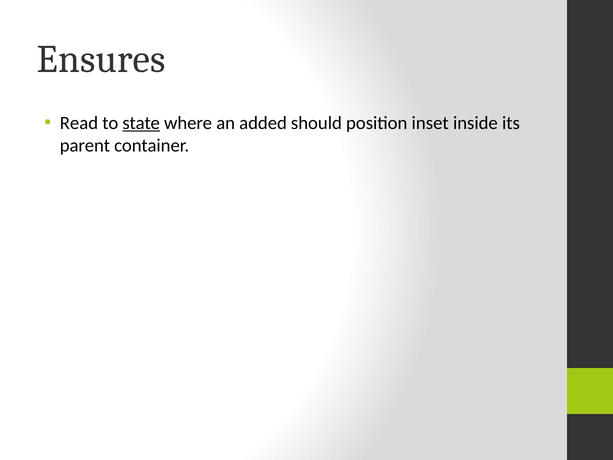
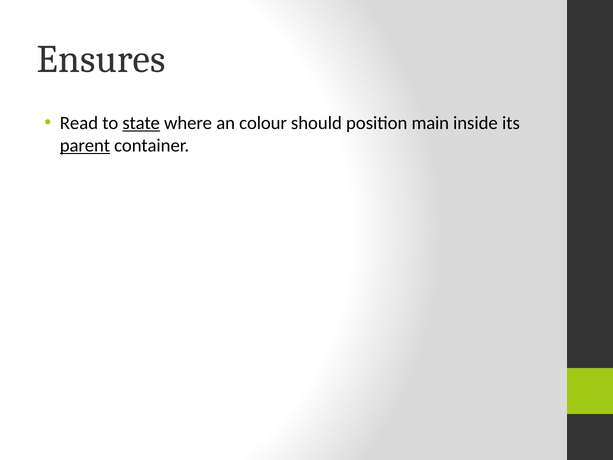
added: added -> colour
inset: inset -> main
parent underline: none -> present
